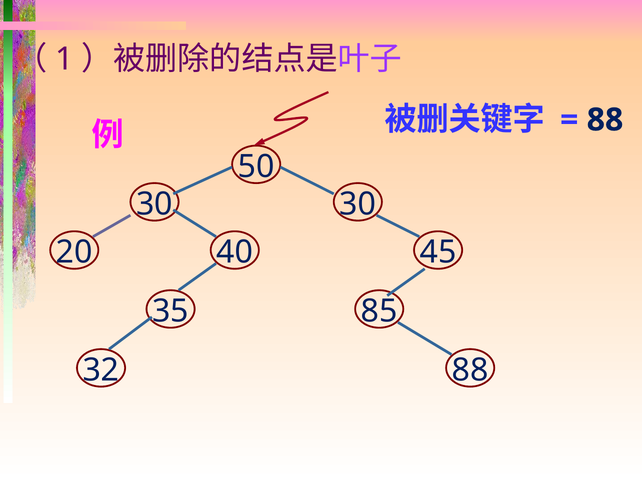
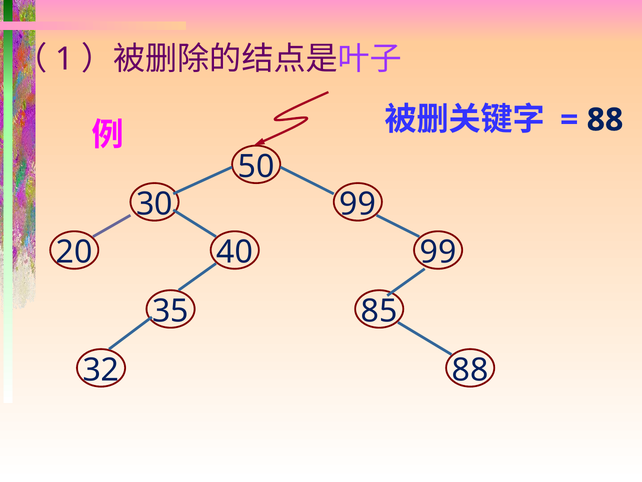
30 30: 30 -> 99
20 45: 45 -> 99
